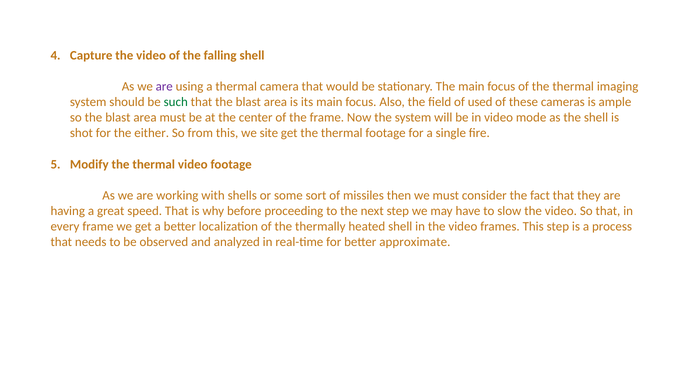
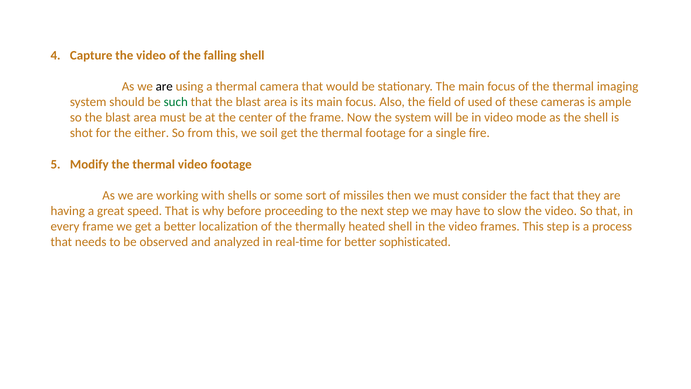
are at (164, 86) colour: purple -> black
site: site -> soil
approximate: approximate -> sophisticated
